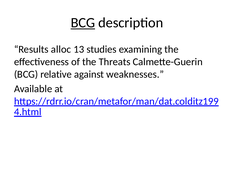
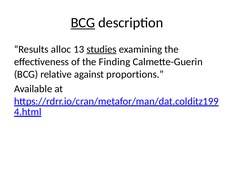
studies underline: none -> present
Threats: Threats -> Finding
weaknesses: weaknesses -> proportions
